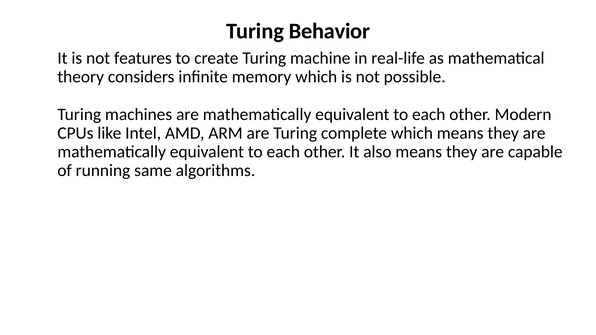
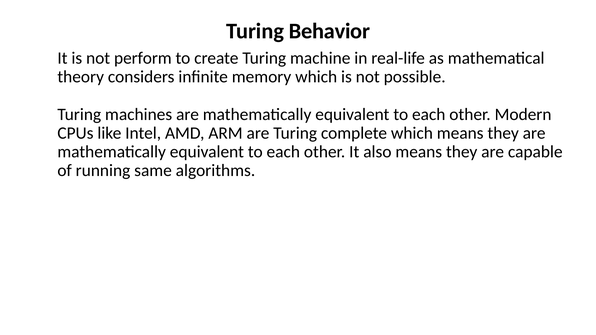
features: features -> perform
